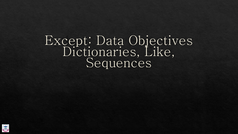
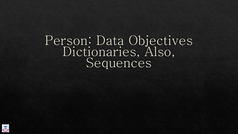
Except: Except -> Person
Like: Like -> Also
